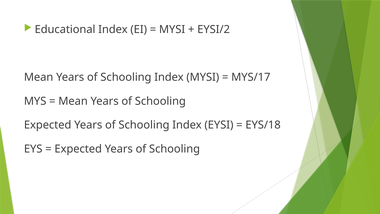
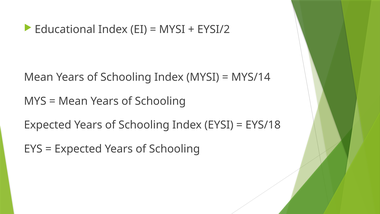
MYS/17: MYS/17 -> MYS/14
